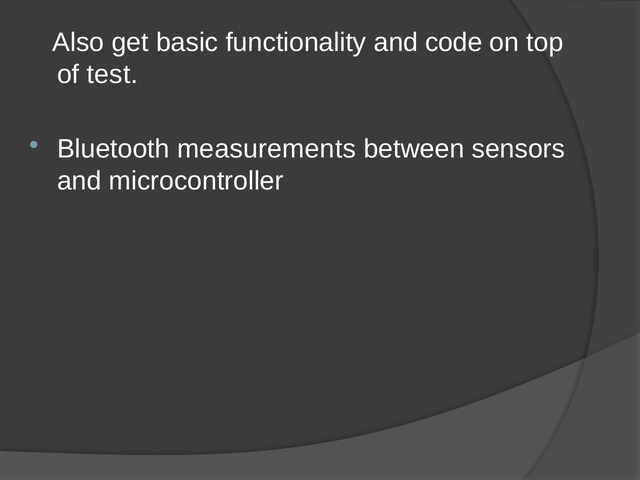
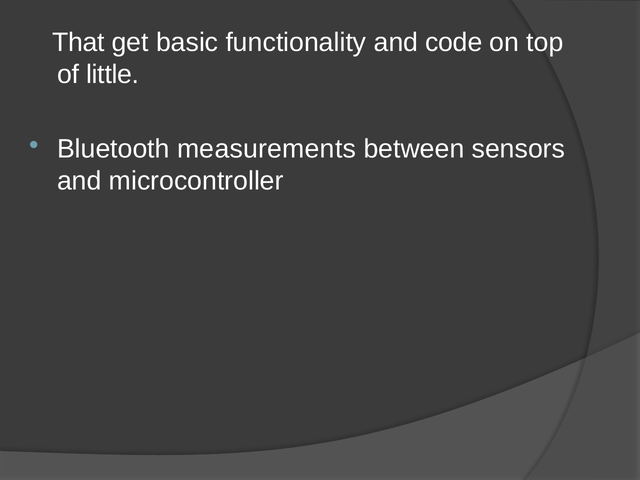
Also: Also -> That
test: test -> little
